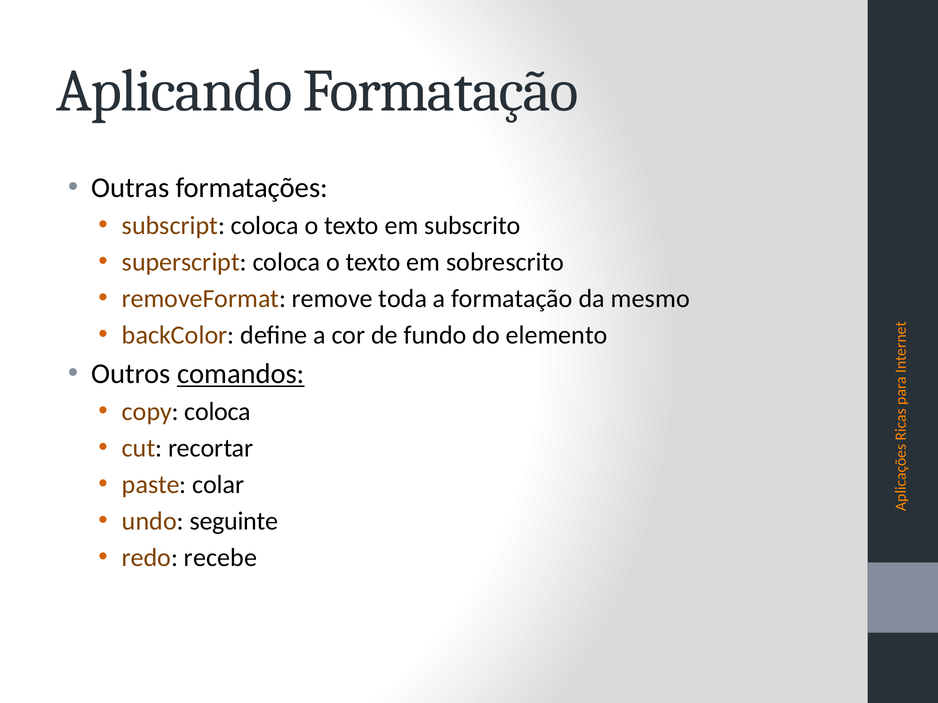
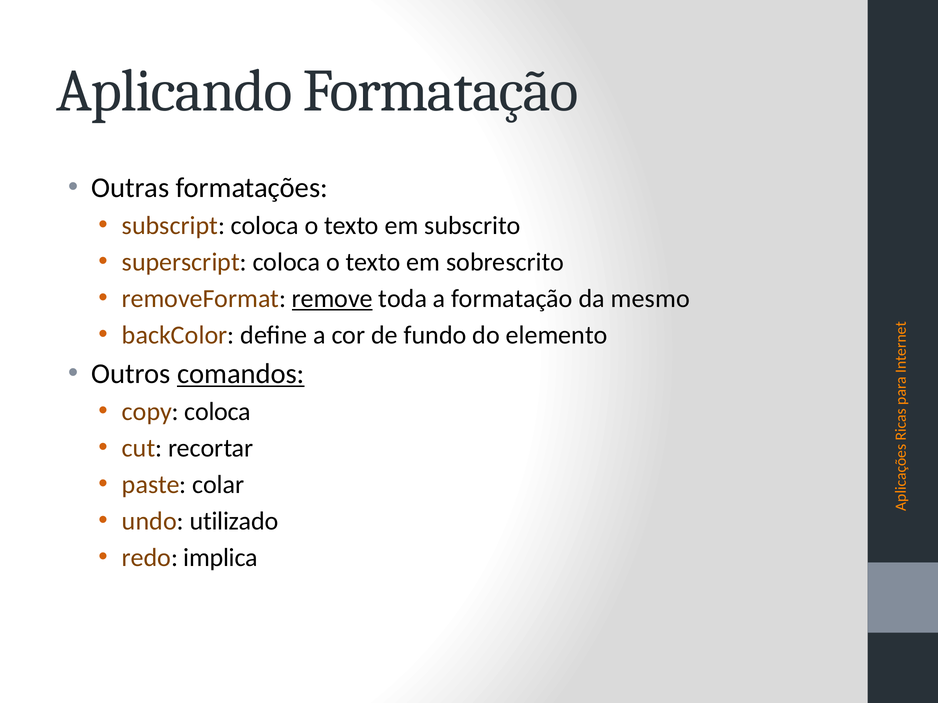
remove underline: none -> present
seguinte: seguinte -> utilizado
recebe: recebe -> implica
